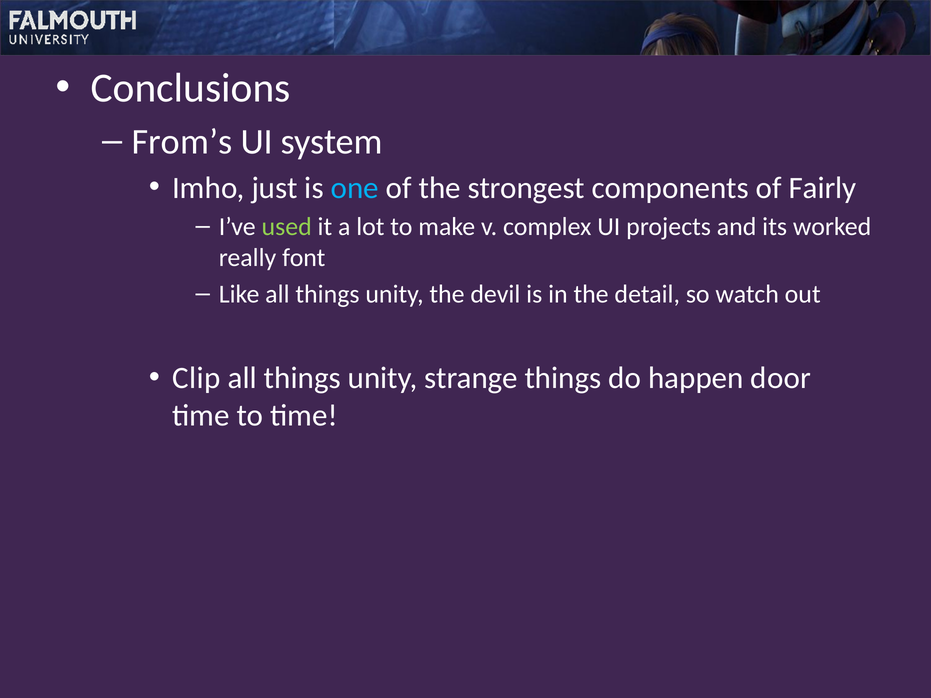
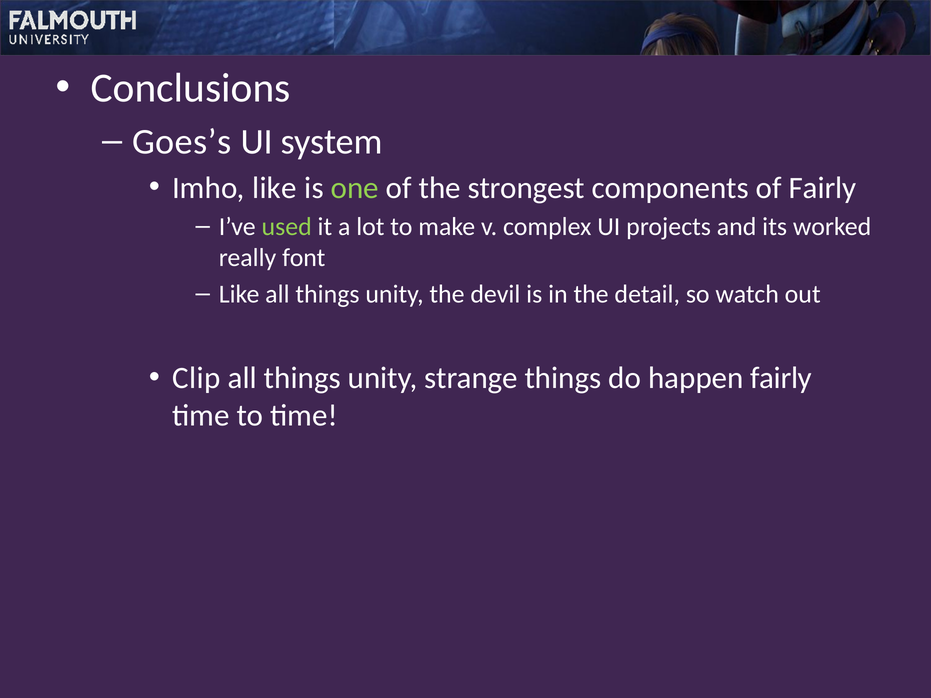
From’s: From’s -> Goes’s
Imho just: just -> like
one colour: light blue -> light green
happen door: door -> fairly
